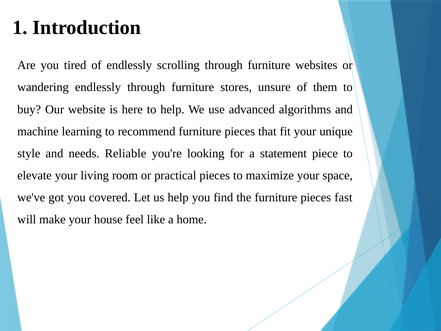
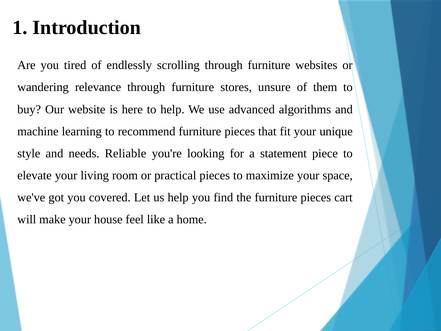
wandering endlessly: endlessly -> relevance
fast: fast -> cart
